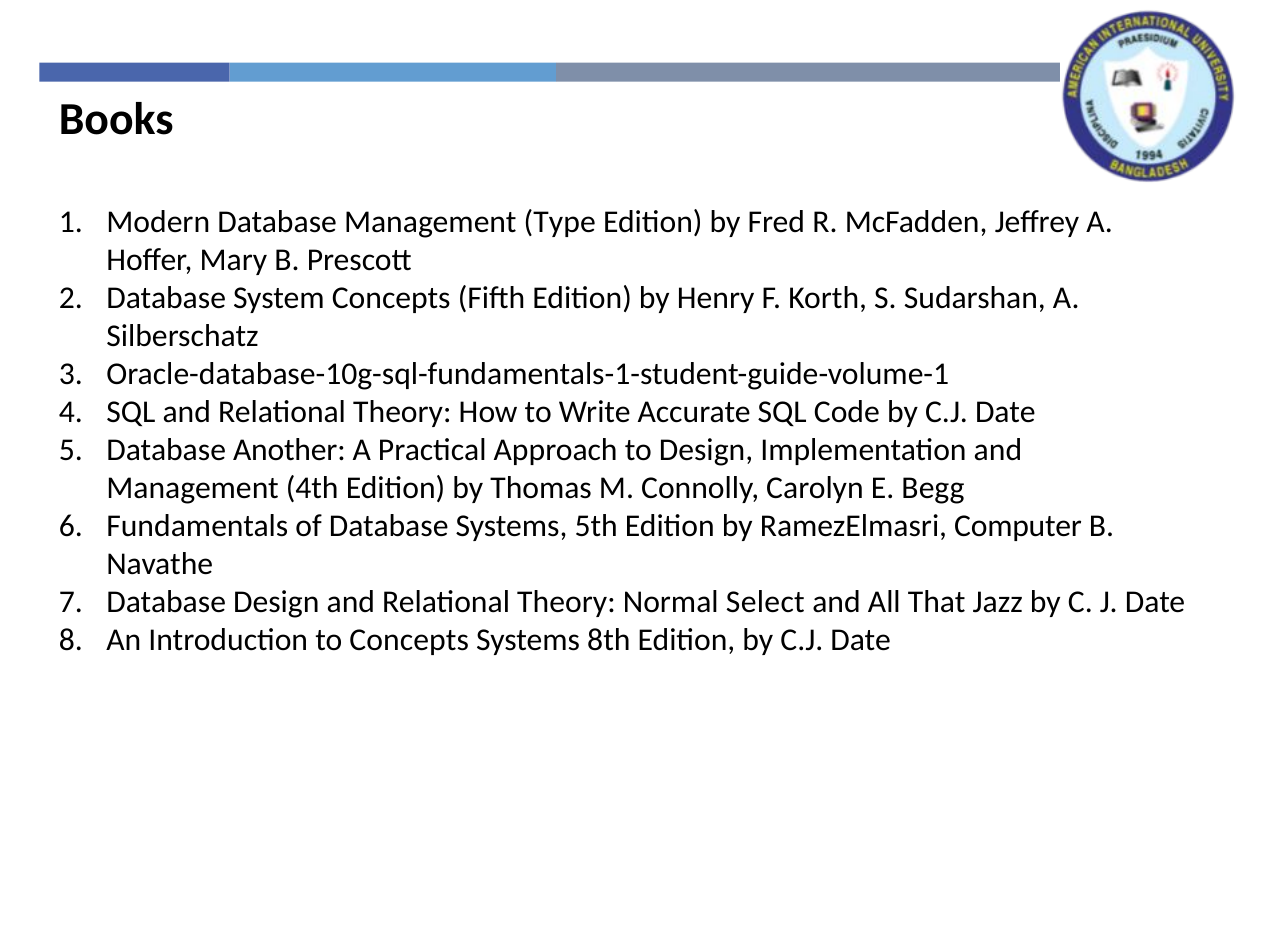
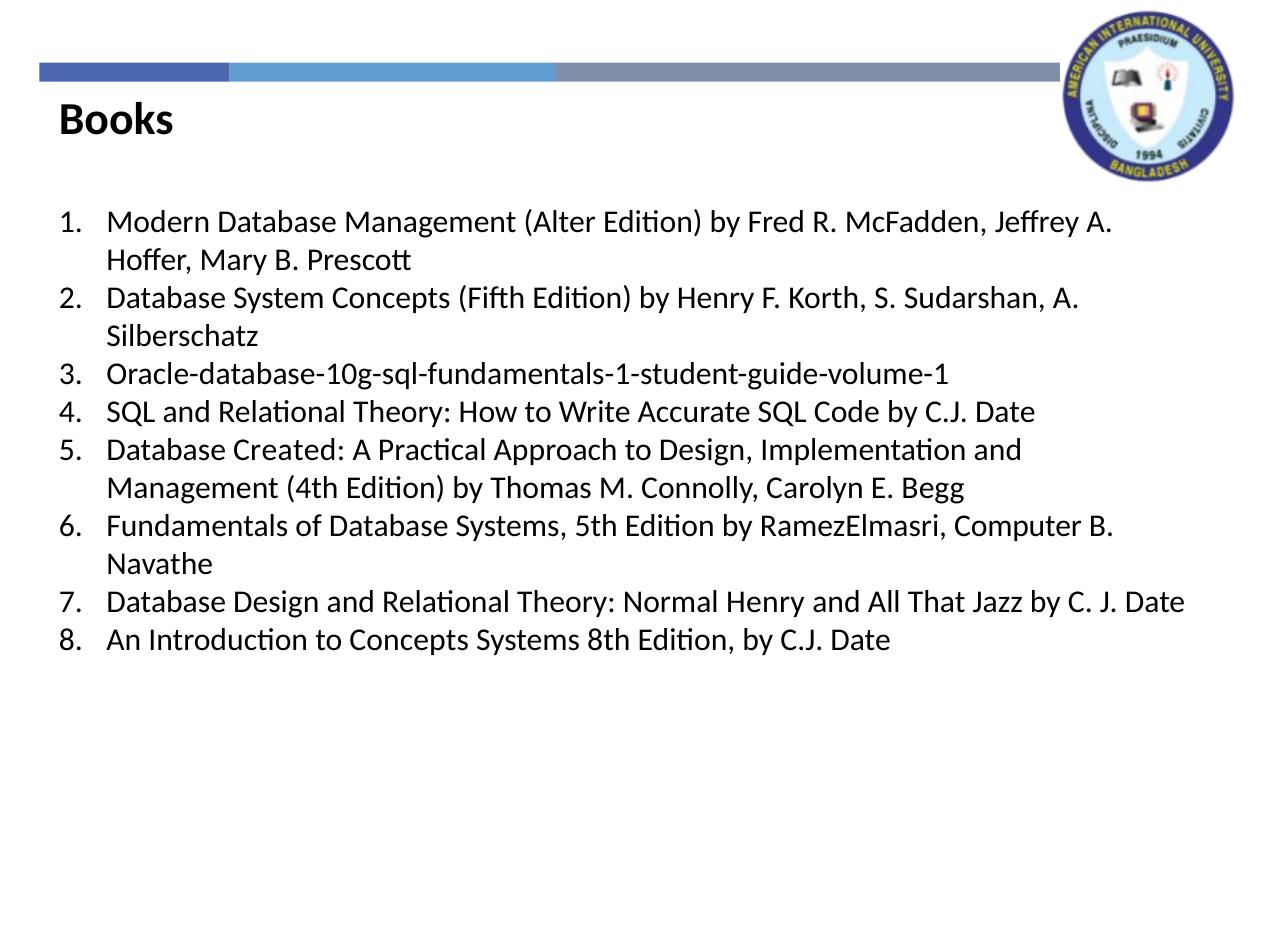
Type: Type -> Alter
Another: Another -> Created
Normal Select: Select -> Henry
